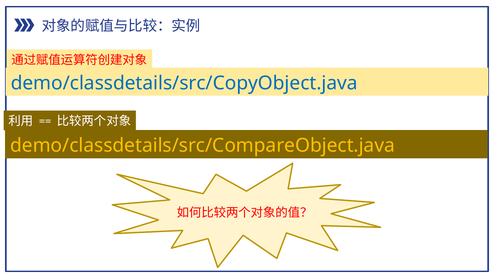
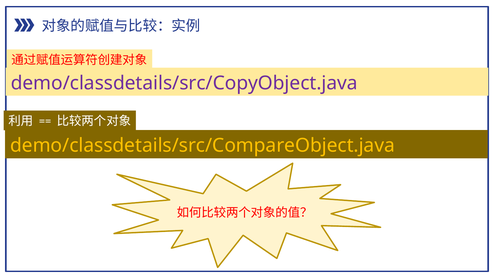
demo/classdetails/src/CopyObject.java colour: blue -> purple
